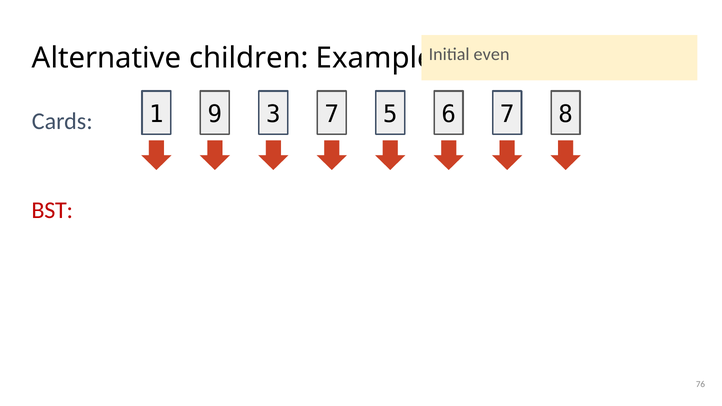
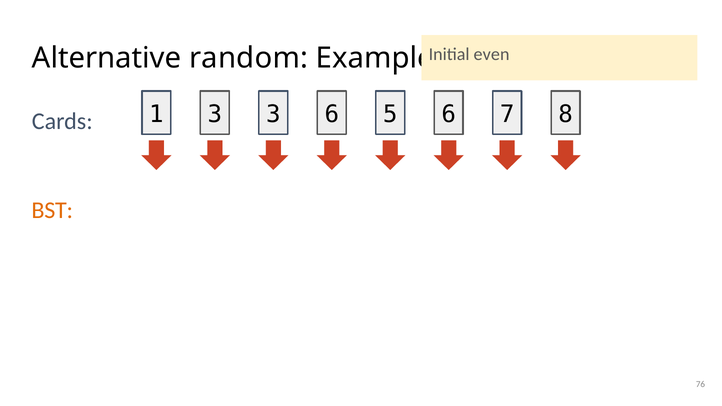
children: children -> random
1 9: 9 -> 3
3 7: 7 -> 6
BST colour: red -> orange
